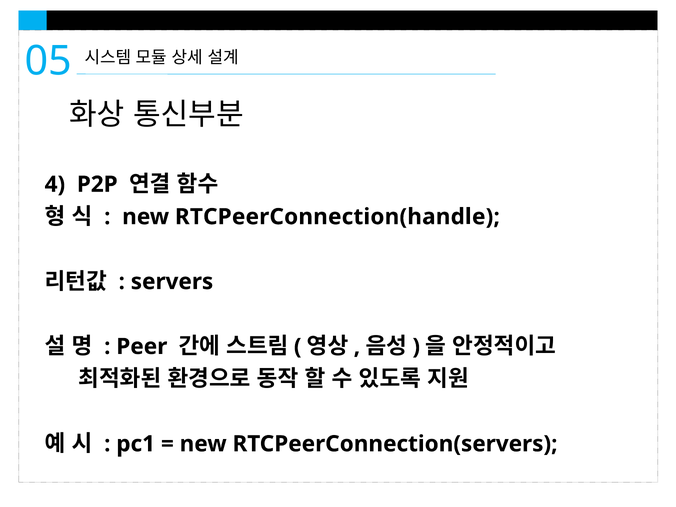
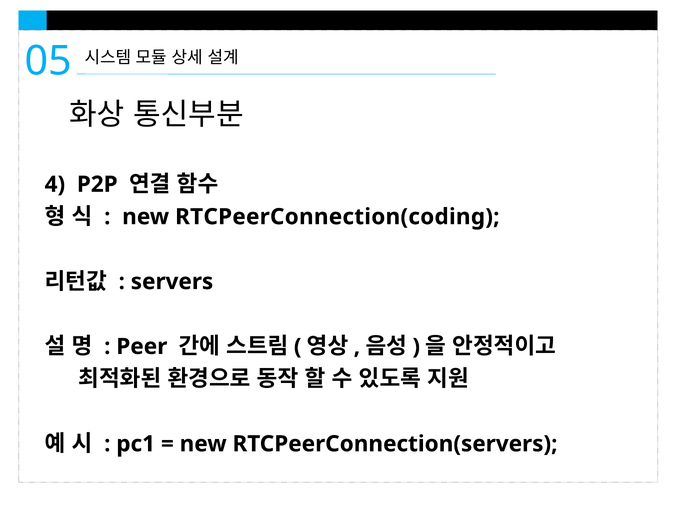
RTCPeerConnection(handle: RTCPeerConnection(handle -> RTCPeerConnection(coding
